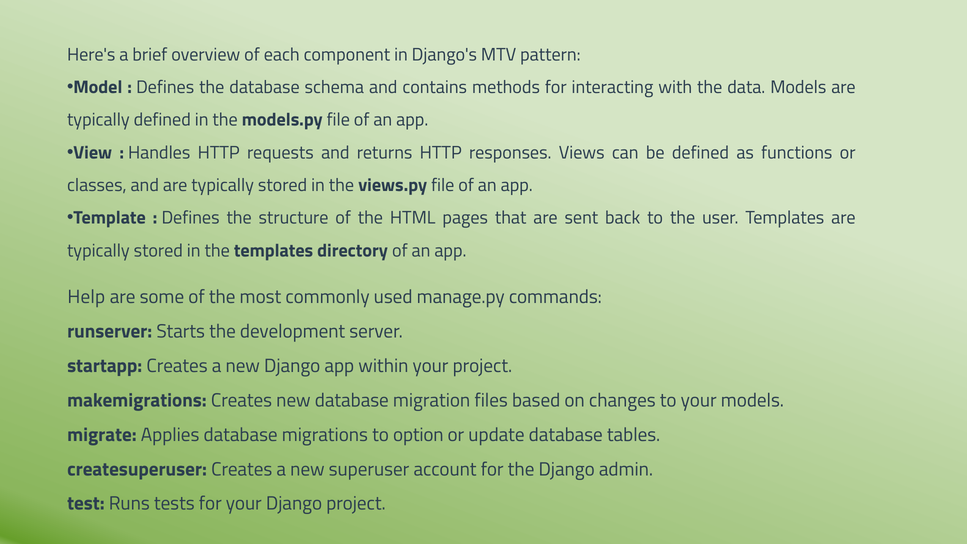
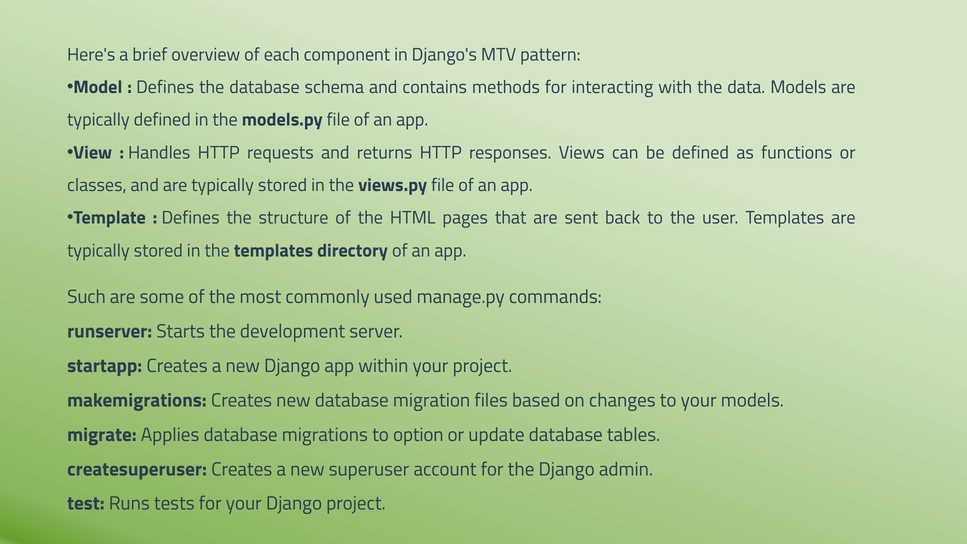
Help: Help -> Such
